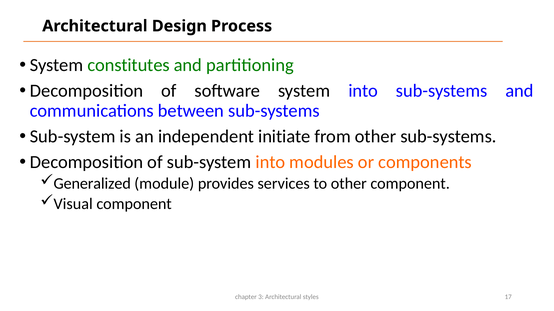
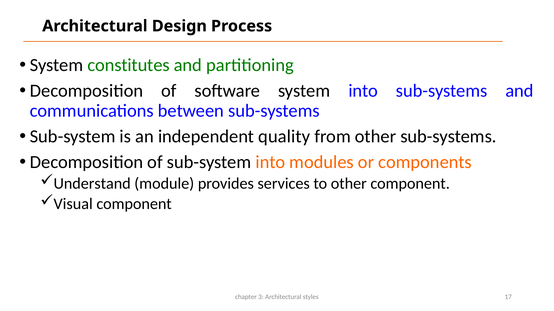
initiate: initiate -> quality
Generalized: Generalized -> Understand
